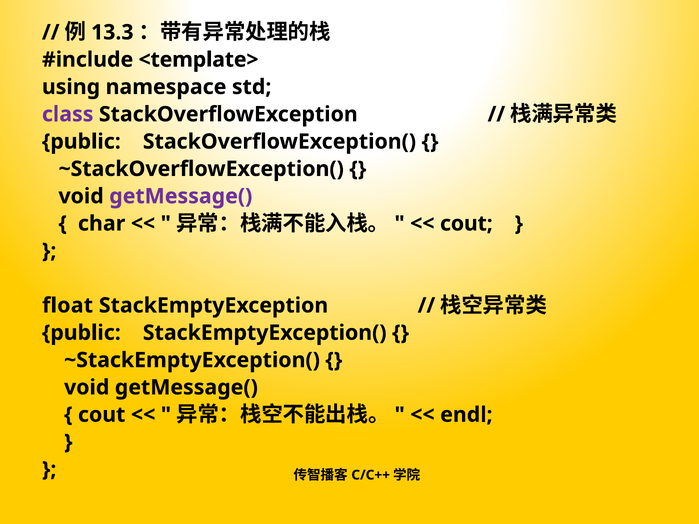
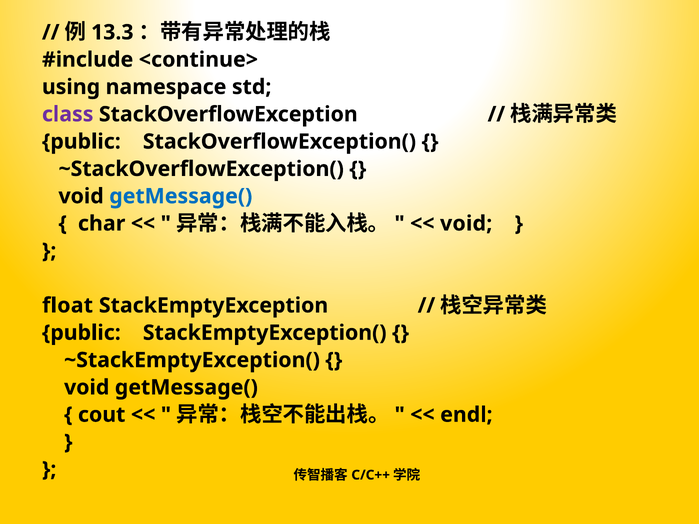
<template>: <template> -> <continue>
getMessage( at (181, 196) colour: purple -> blue
cout at (466, 224): cout -> void
